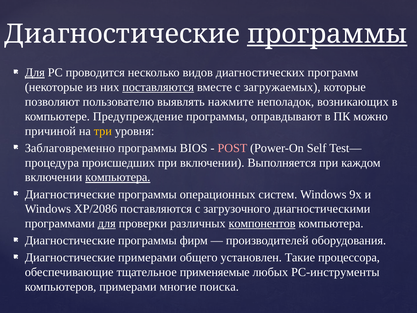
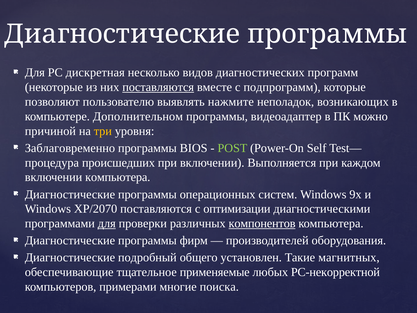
программы at (327, 34) underline: present -> none
Для at (35, 73) underline: present -> none
проводится: проводится -> дискретная
загружаемых: загружаемых -> подпрограмм
Предупреждение: Предупреждение -> Дополнительном
оправдывают: оправдывают -> видеоадаптер
POST colour: pink -> light green
компьютера at (118, 177) underline: present -> none
ХР/2086: ХР/2086 -> ХР/2070
загрузочного: загрузочного -> оптимизации
Диагностические примерами: примерами -> подробный
процессора: процессора -> магнитных
PC-инструменты: PC-инструменты -> PC-некорректной
